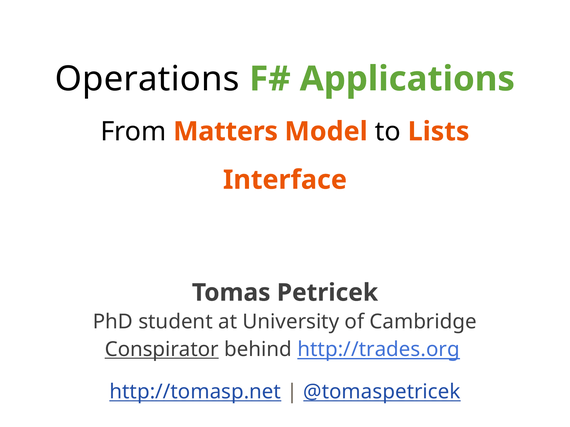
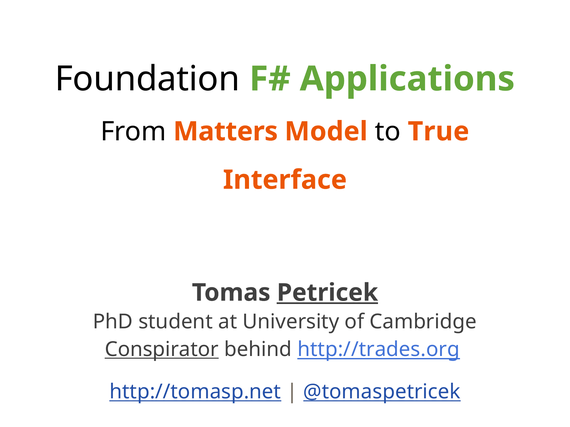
Operations: Operations -> Foundation
Lists: Lists -> True
Petricek underline: none -> present
